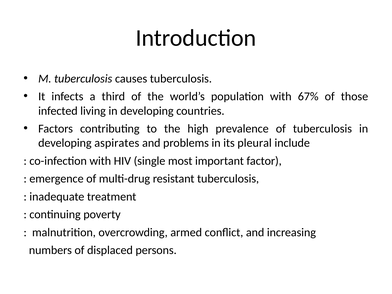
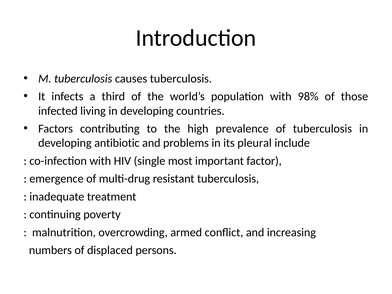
67%: 67% -> 98%
aspirates: aspirates -> antibiotic
